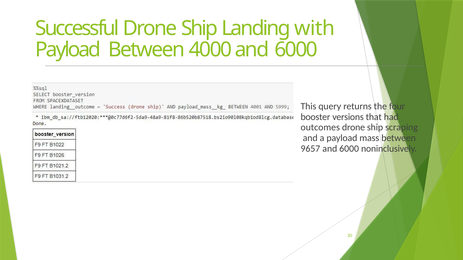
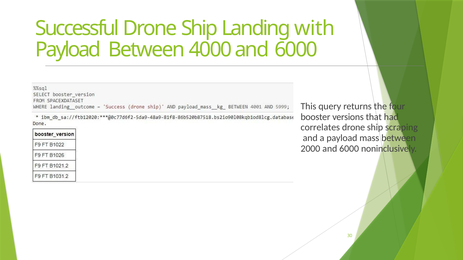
outcomes: outcomes -> correlates
9657: 9657 -> 2000
